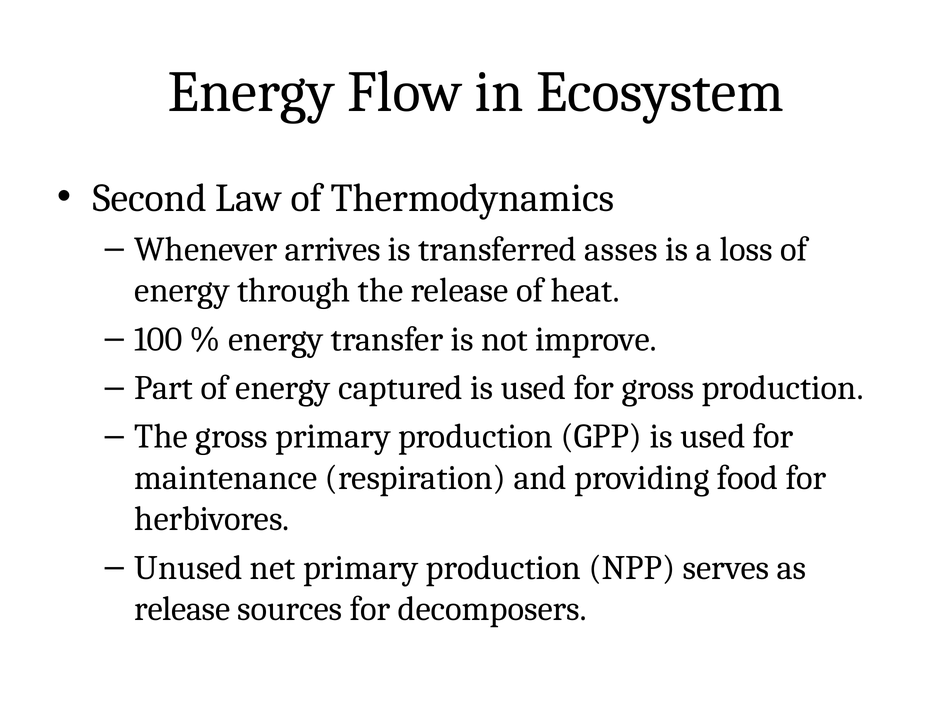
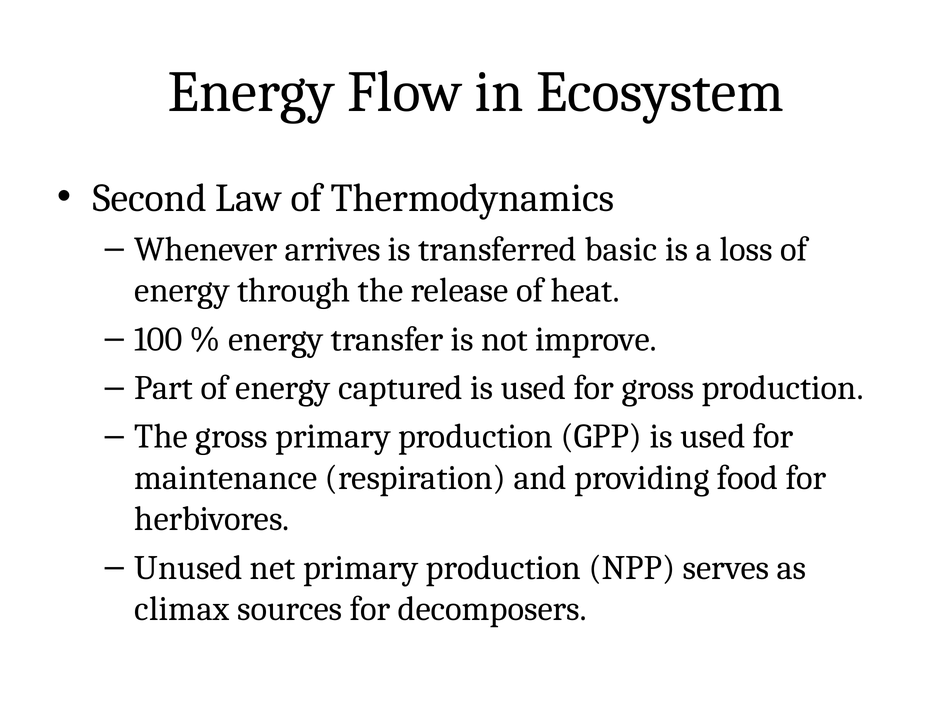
asses: asses -> basic
release at (182, 609): release -> climax
